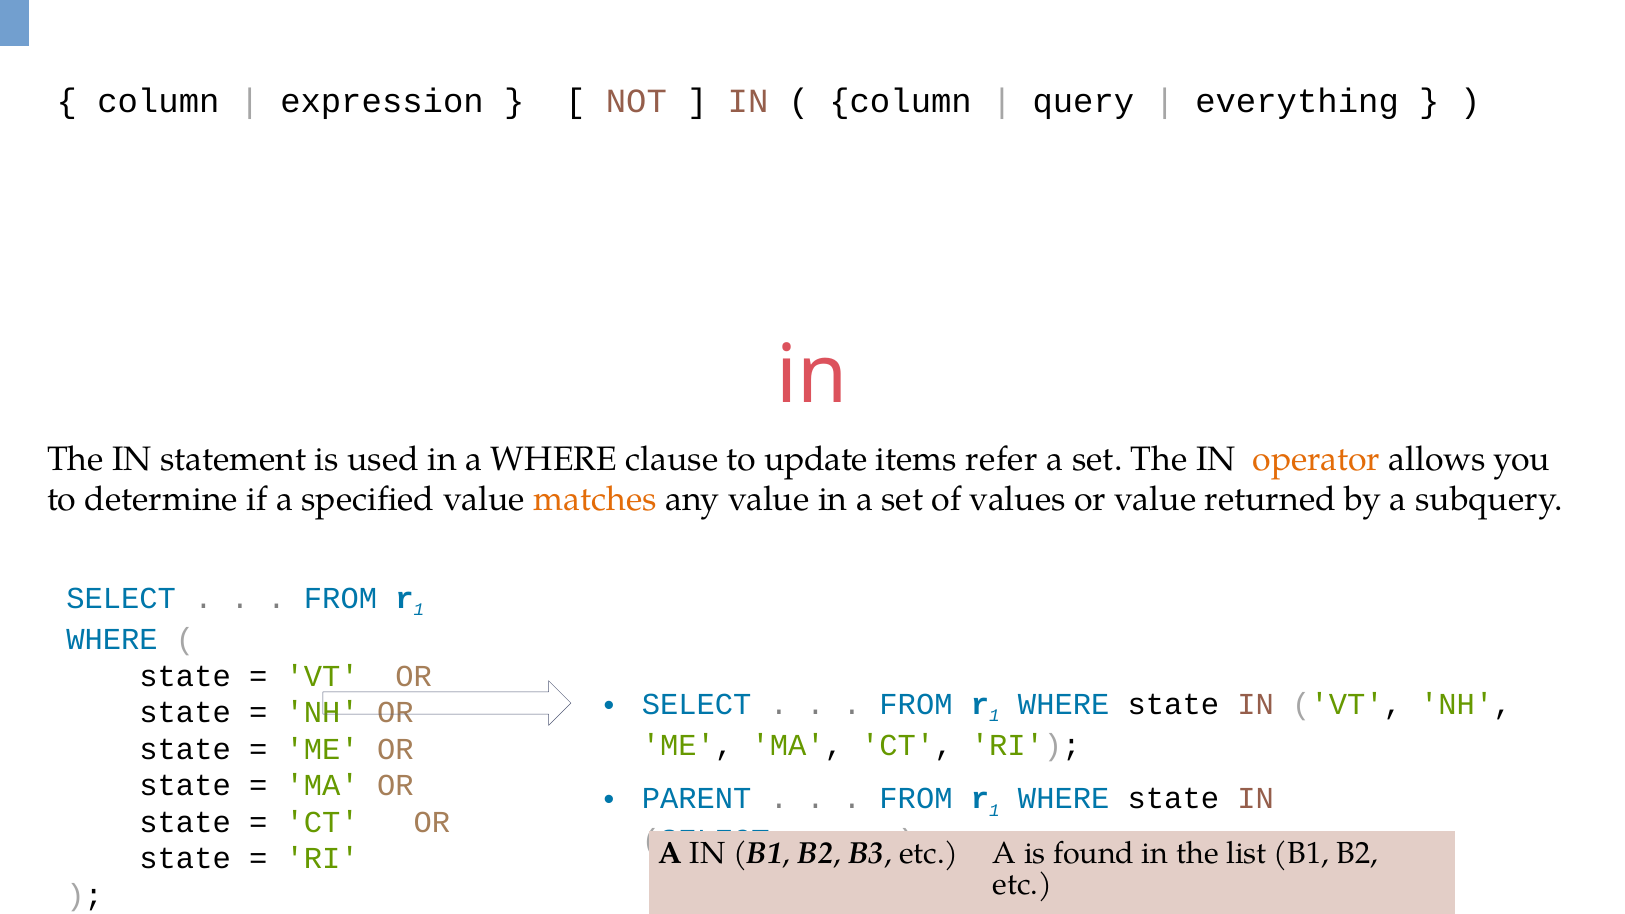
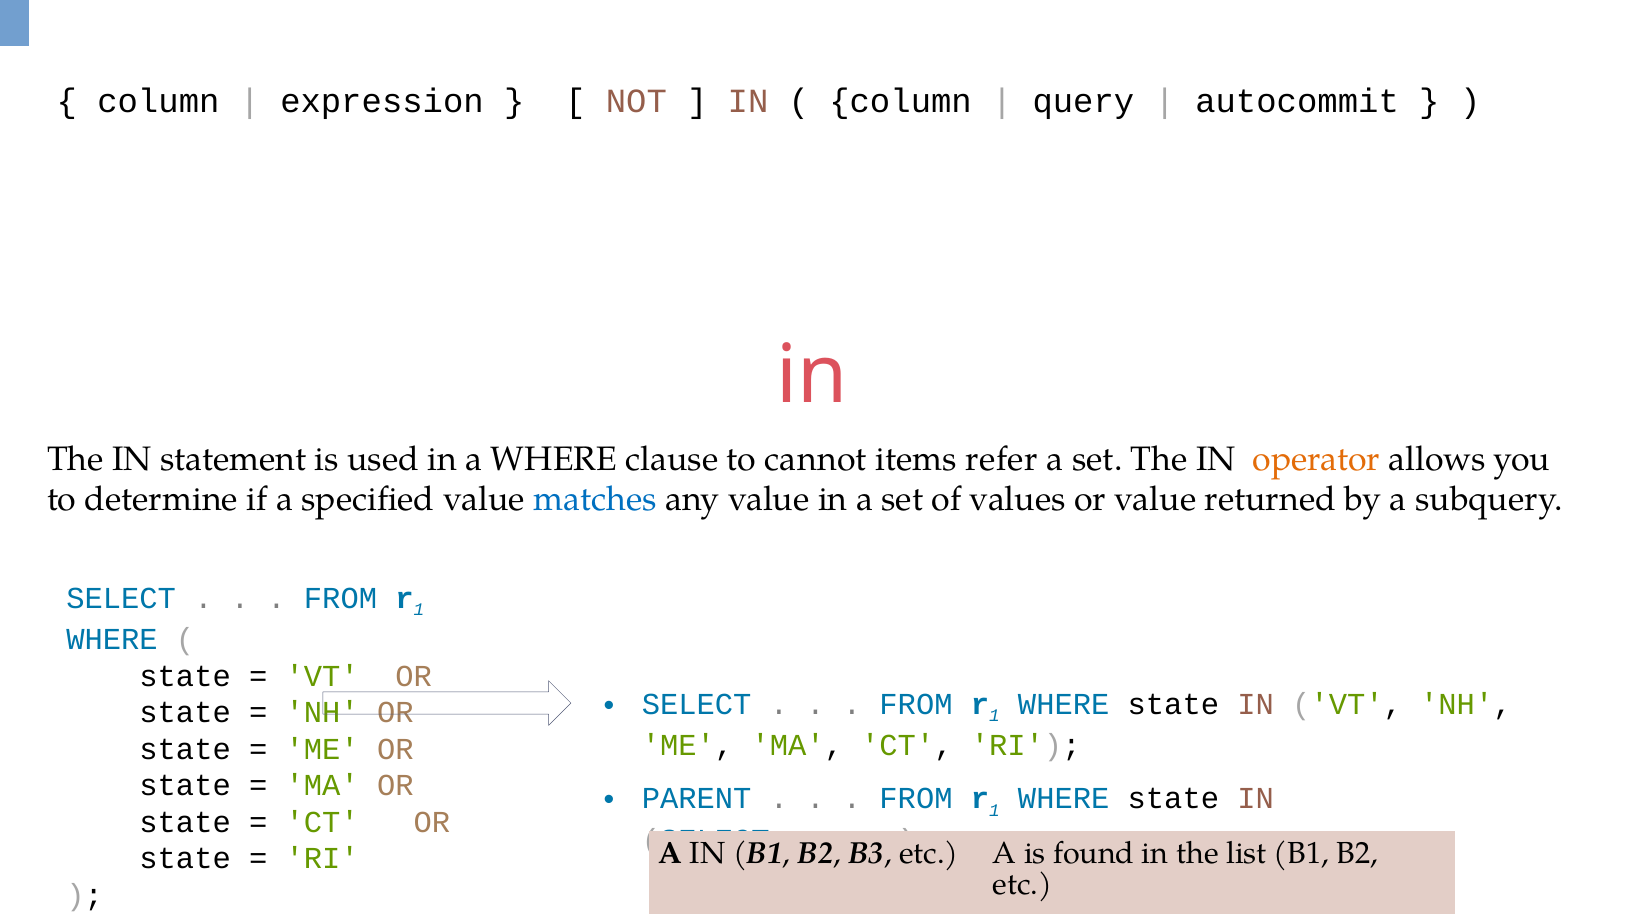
everything: everything -> autocommit
update: update -> cannot
matches colour: orange -> blue
